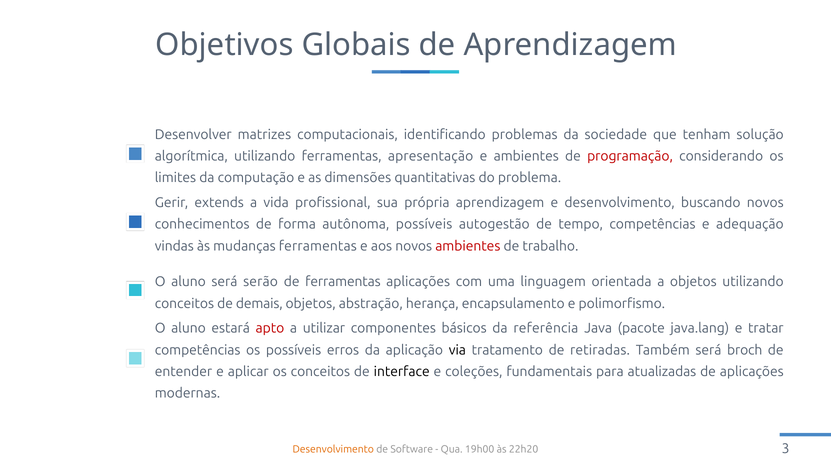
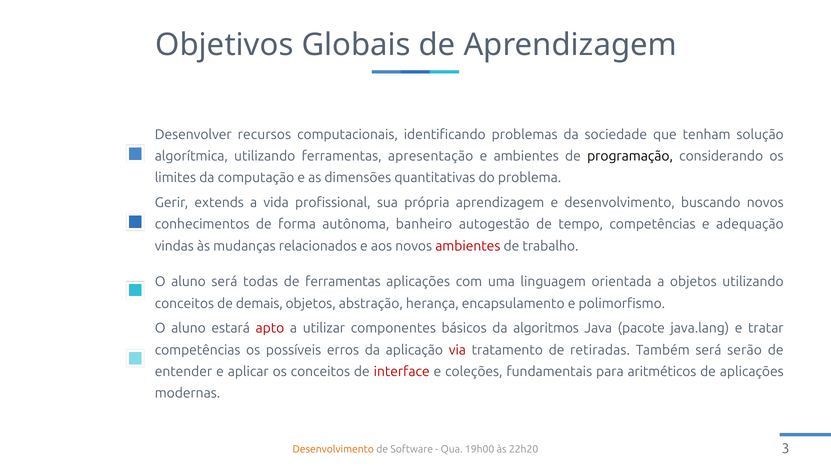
matrizes: matrizes -> recursos
programação colour: red -> black
autônoma possíveis: possíveis -> banheiro
mudanças ferramentas: ferramentas -> relacionados
serão: serão -> todas
referência: referência -> algoritmos
via colour: black -> red
broch: broch -> serão
interface colour: black -> red
atualizadas: atualizadas -> aritméticos
